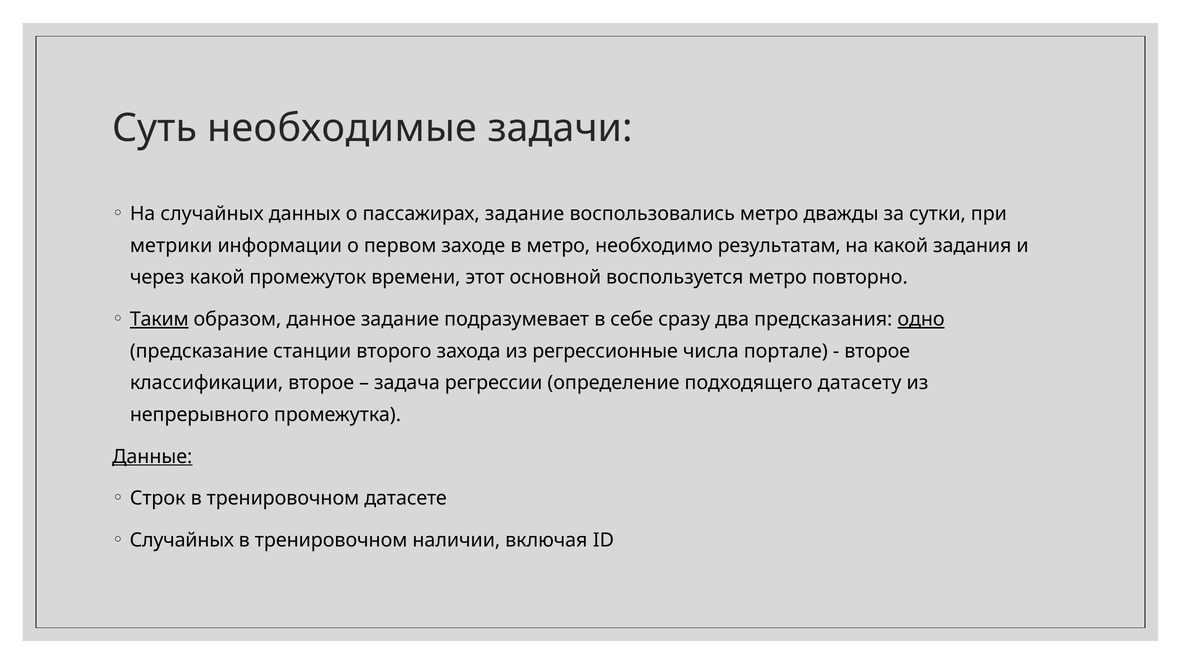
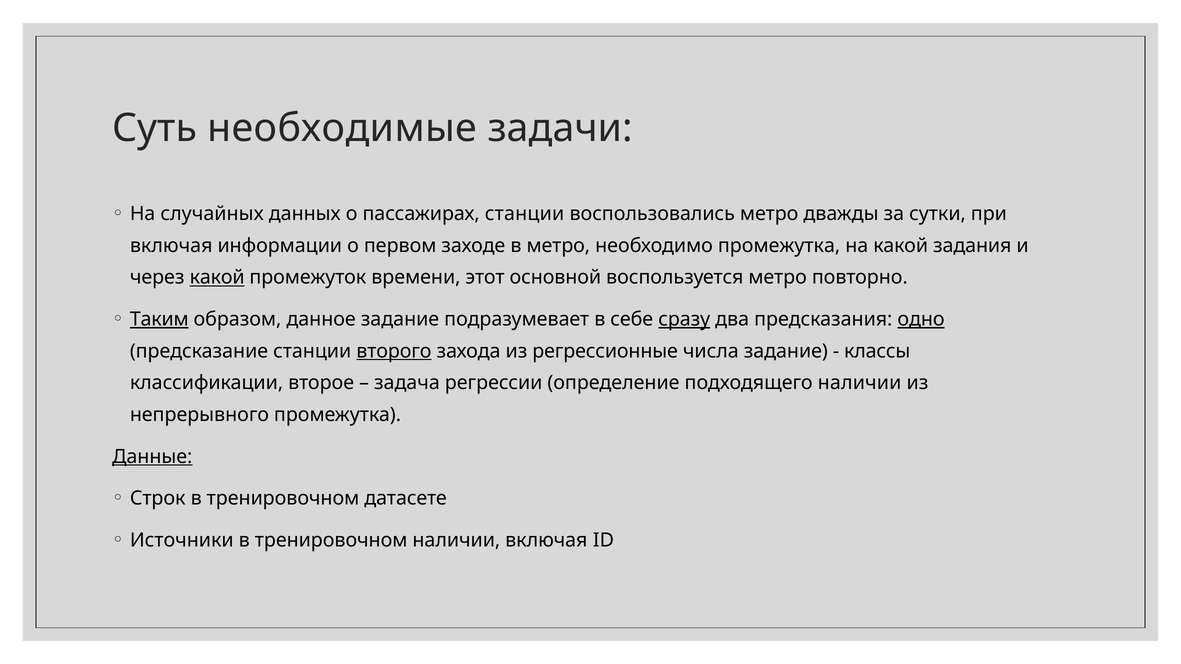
пассажирах задание: задание -> станции
метрики at (171, 246): метрики -> включая
необходимо результатам: результатам -> промежутка
какой at (217, 278) underline: none -> present
сразу underline: none -> present
второго underline: none -> present
числа портале: портале -> задание
второе at (877, 351): второе -> классы
подходящего датасету: датасету -> наличии
Случайных at (182, 540): Случайных -> Источники
